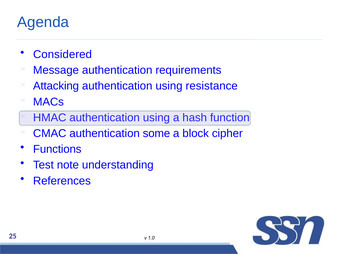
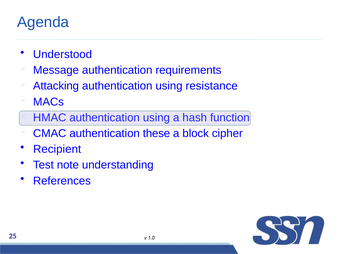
Considered: Considered -> Understood
some: some -> these
Functions: Functions -> Recipient
